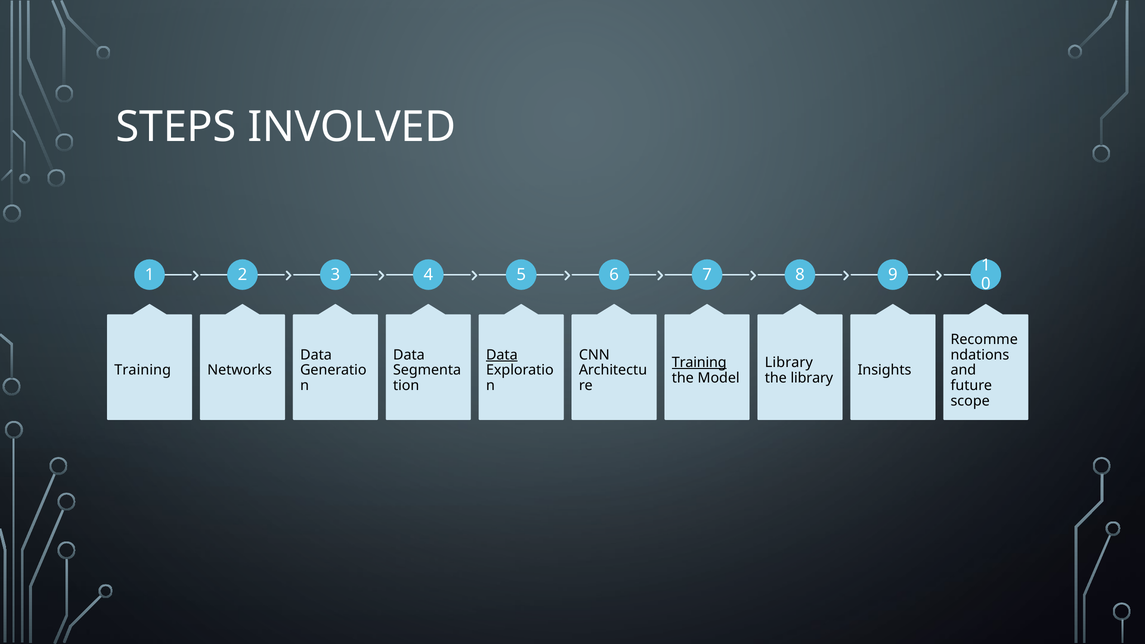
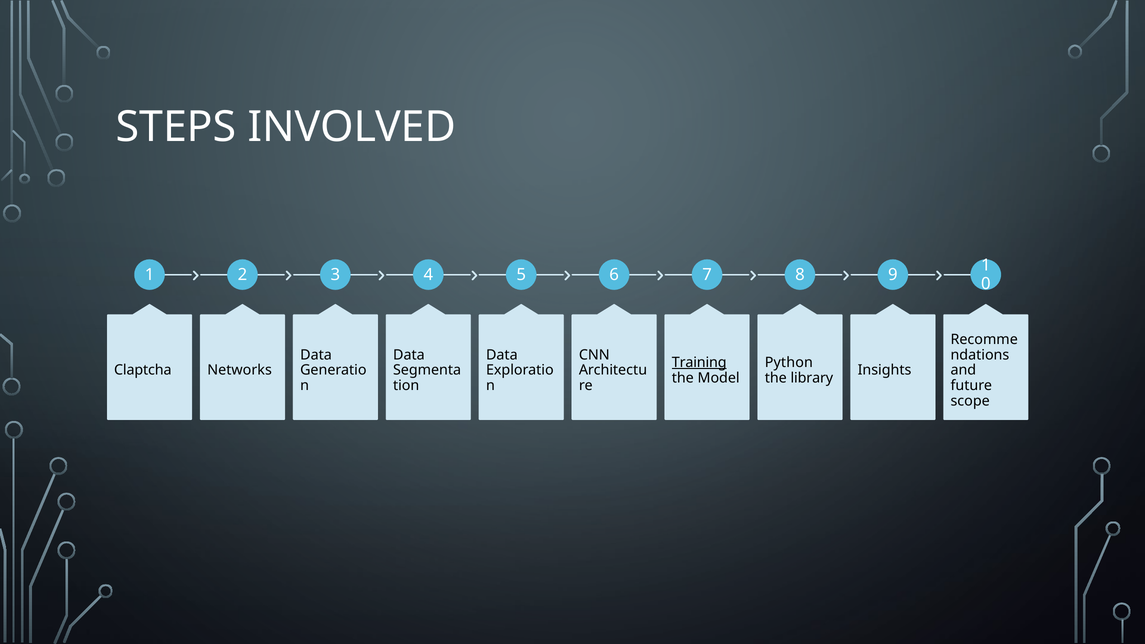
Data at (502, 355) underline: present -> none
Library at (789, 363): Library -> Python
Training at (143, 370): Training -> Claptcha
